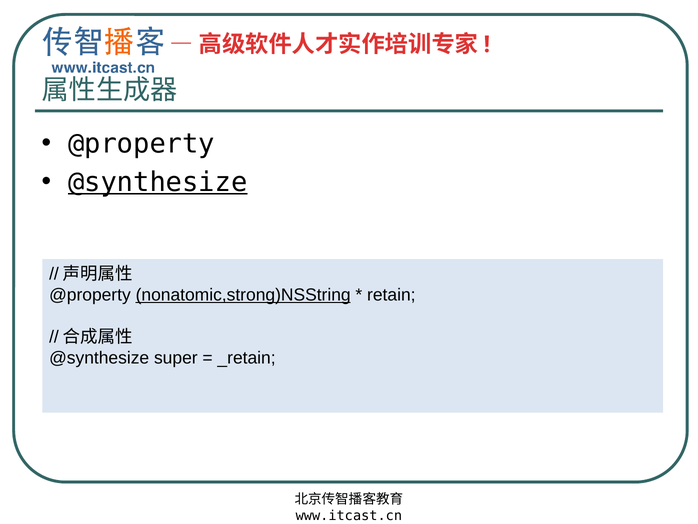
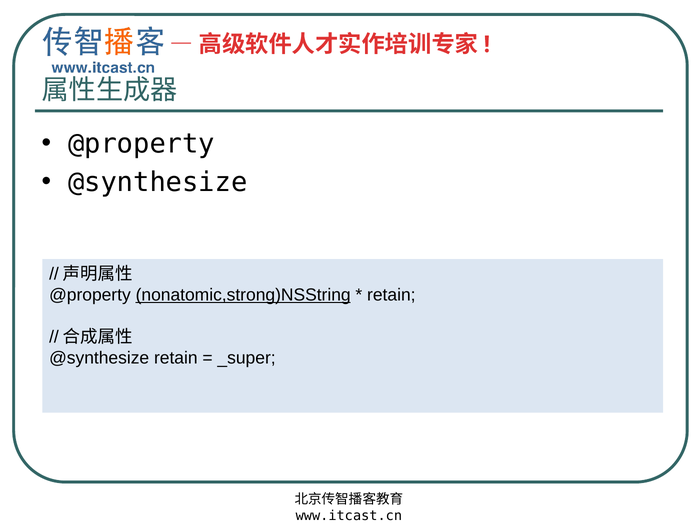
@synthesize at (158, 182) underline: present -> none
@synthesize super: super -> retain
_retain: _retain -> _super
